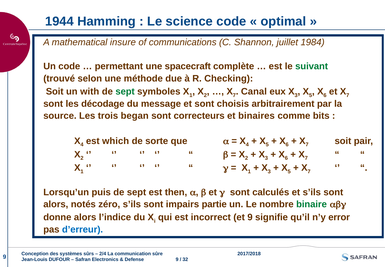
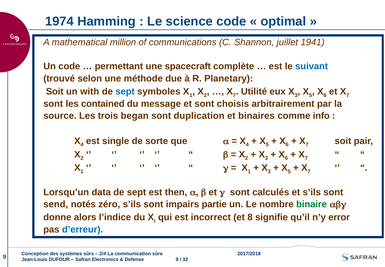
1944: 1944 -> 1974
insure: insure -> million
1984: 1984 -> 1941
suivant colour: green -> blue
Checking: Checking -> Planetary
sept at (125, 91) colour: green -> blue
Canal: Canal -> Utilité
décodage: décodage -> contained
correcteurs: correcteurs -> duplication
bits: bits -> info
which: which -> single
puis: puis -> data
alors at (56, 204): alors -> send
et 9: 9 -> 8
